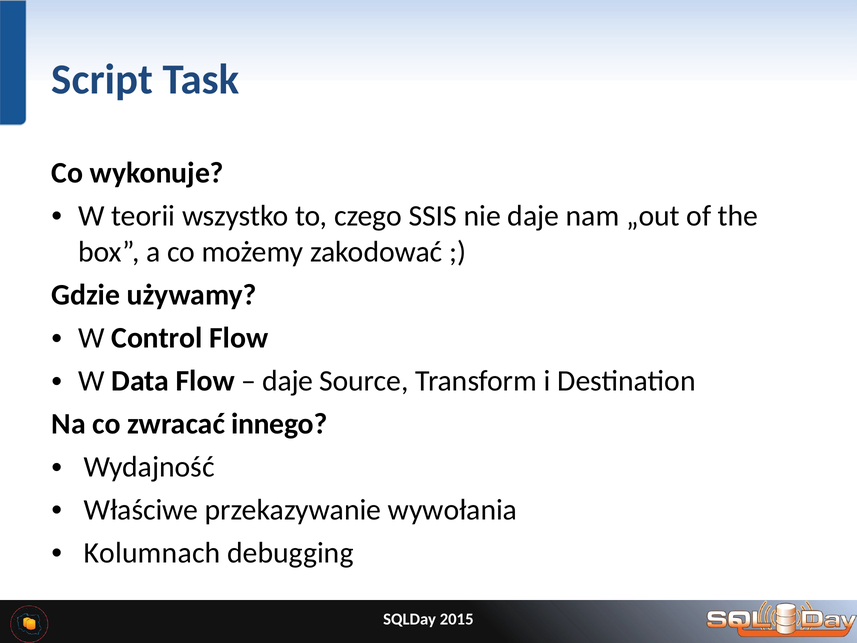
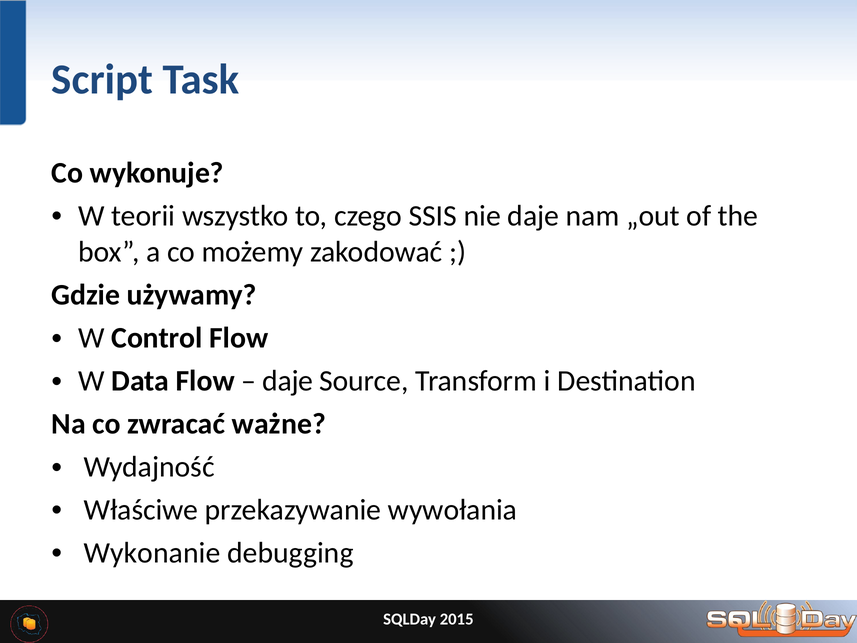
innego: innego -> ważne
Kolumnach: Kolumnach -> Wykonanie
